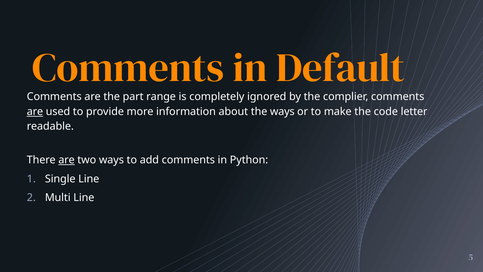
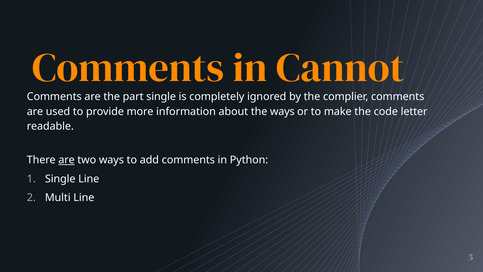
Default: Default -> Cannot
part range: range -> single
are at (35, 111) underline: present -> none
